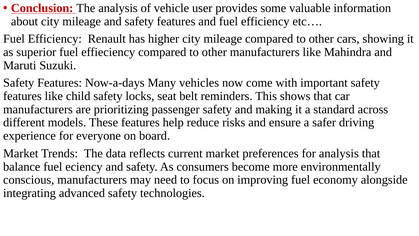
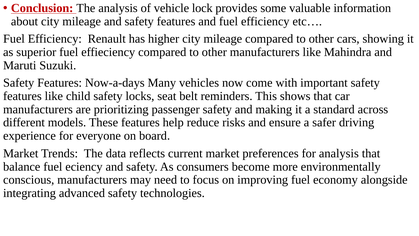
user: user -> lock
